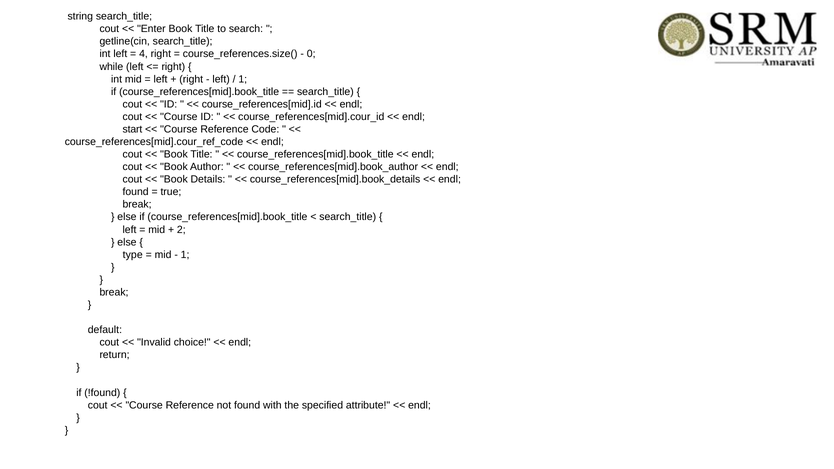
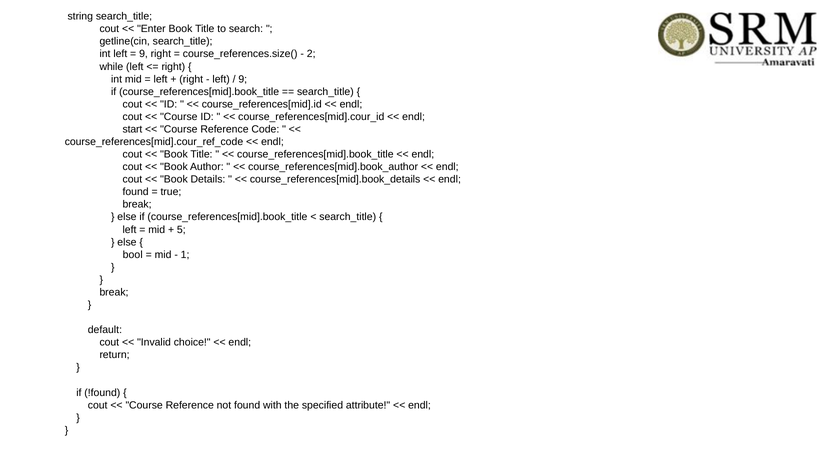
4 at (143, 54): 4 -> 9
0: 0 -> 2
1 at (243, 79): 1 -> 9
2: 2 -> 5
type: type -> bool
